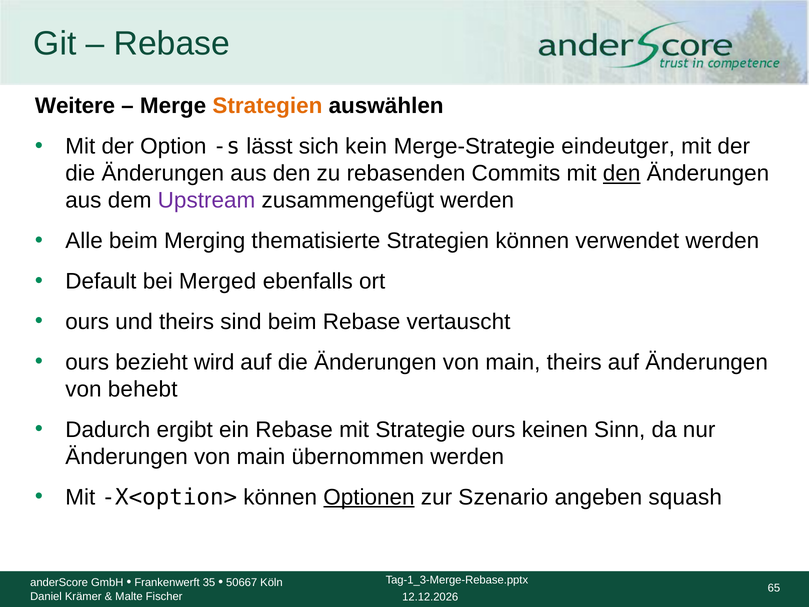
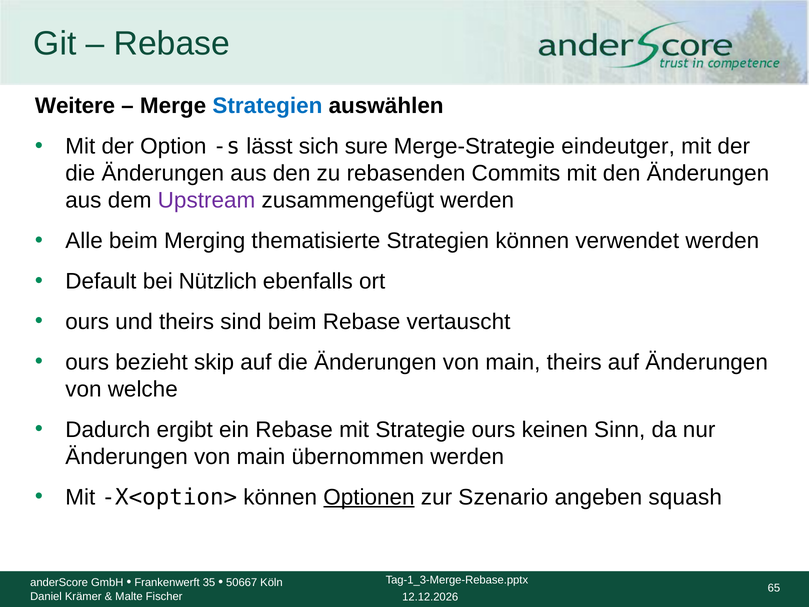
Strategien at (267, 106) colour: orange -> blue
kein: kein -> sure
den at (622, 173) underline: present -> none
Merged: Merged -> Nützlich
wird: wird -> skip
behebt: behebt -> welche
